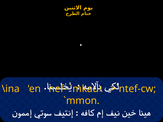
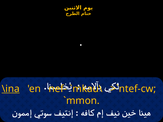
\ina underline: none -> present
